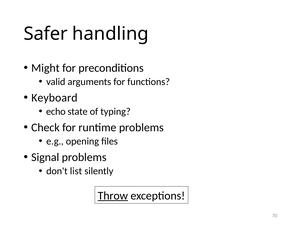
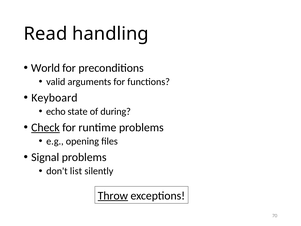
Safer: Safer -> Read
Might: Might -> World
typing: typing -> during
Check underline: none -> present
